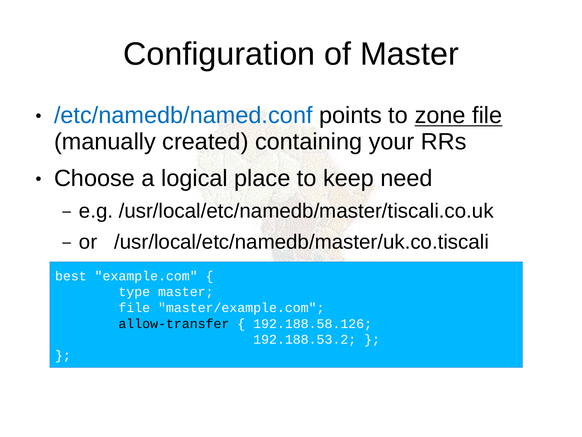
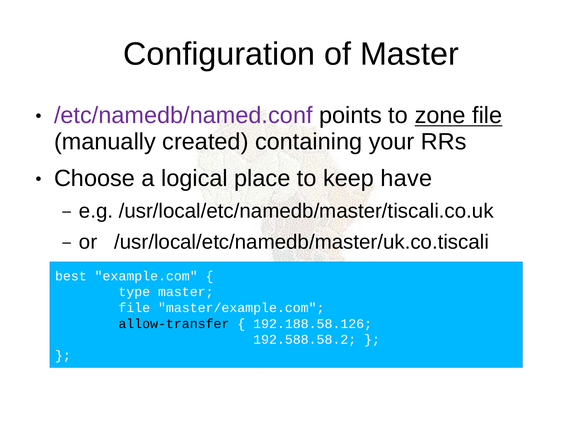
/etc/namedb/named.conf colour: blue -> purple
need: need -> have
192.188.53.2: 192.188.53.2 -> 192.588.58.2
